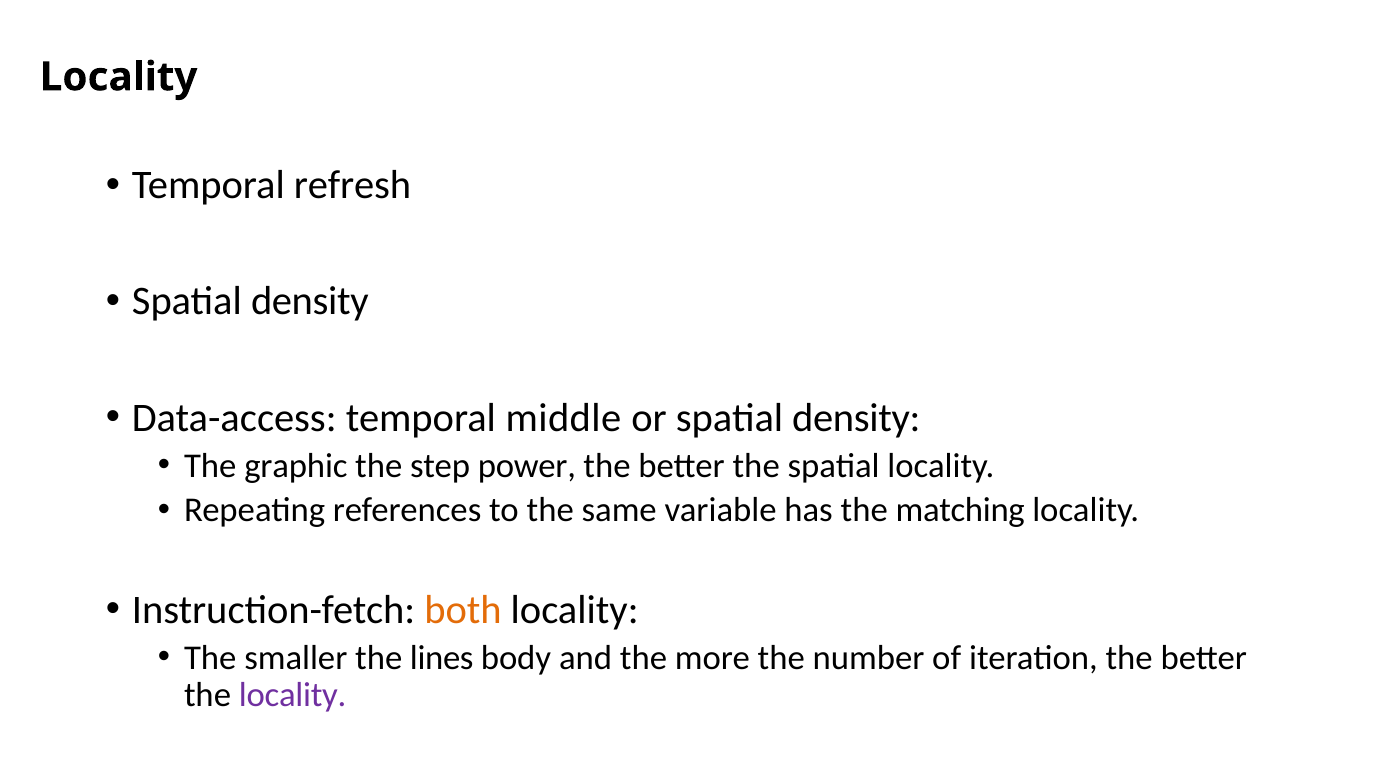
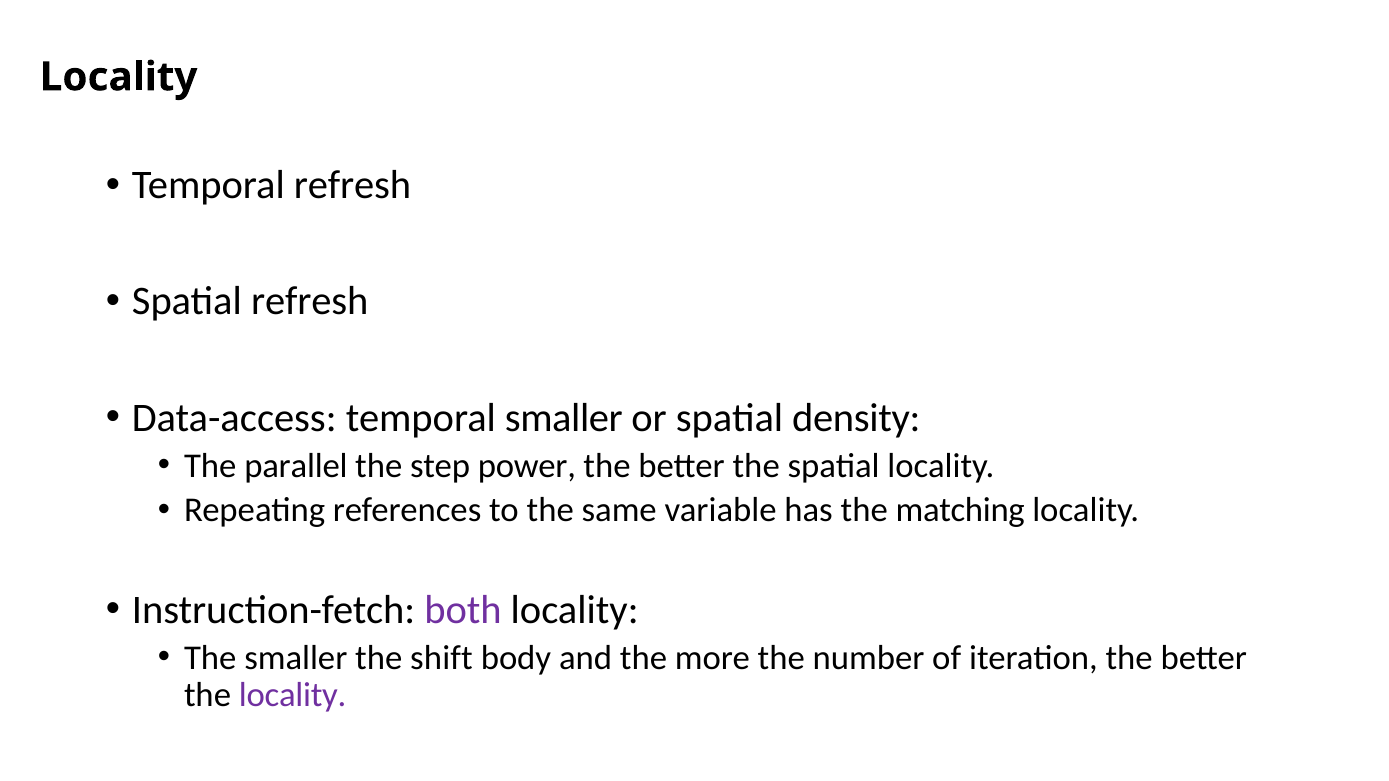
density at (310, 302): density -> refresh
temporal middle: middle -> smaller
graphic: graphic -> parallel
both colour: orange -> purple
lines: lines -> shift
